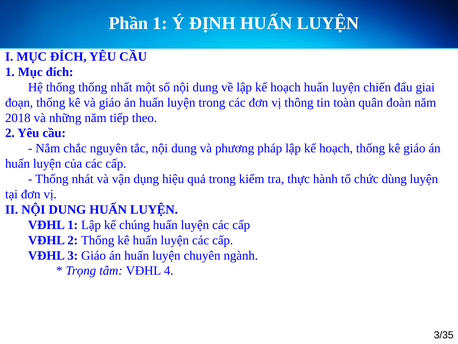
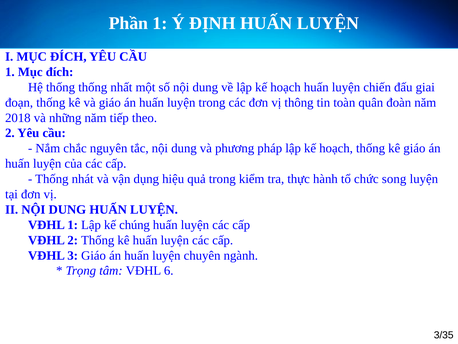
dùng: dùng -> song
4: 4 -> 6
